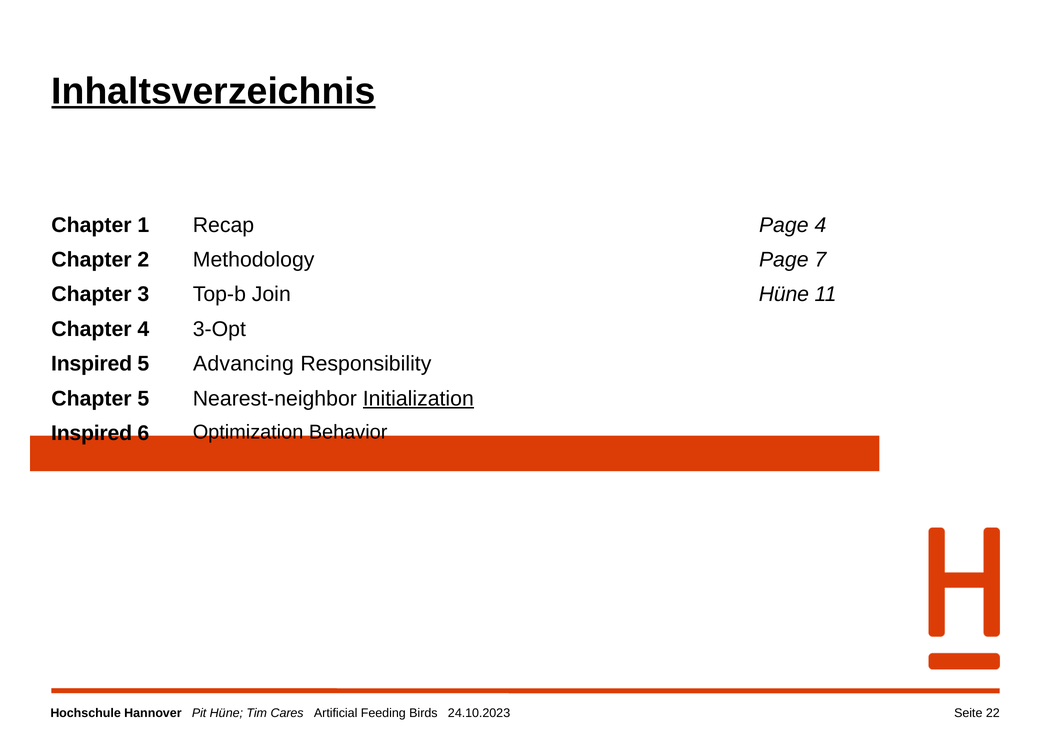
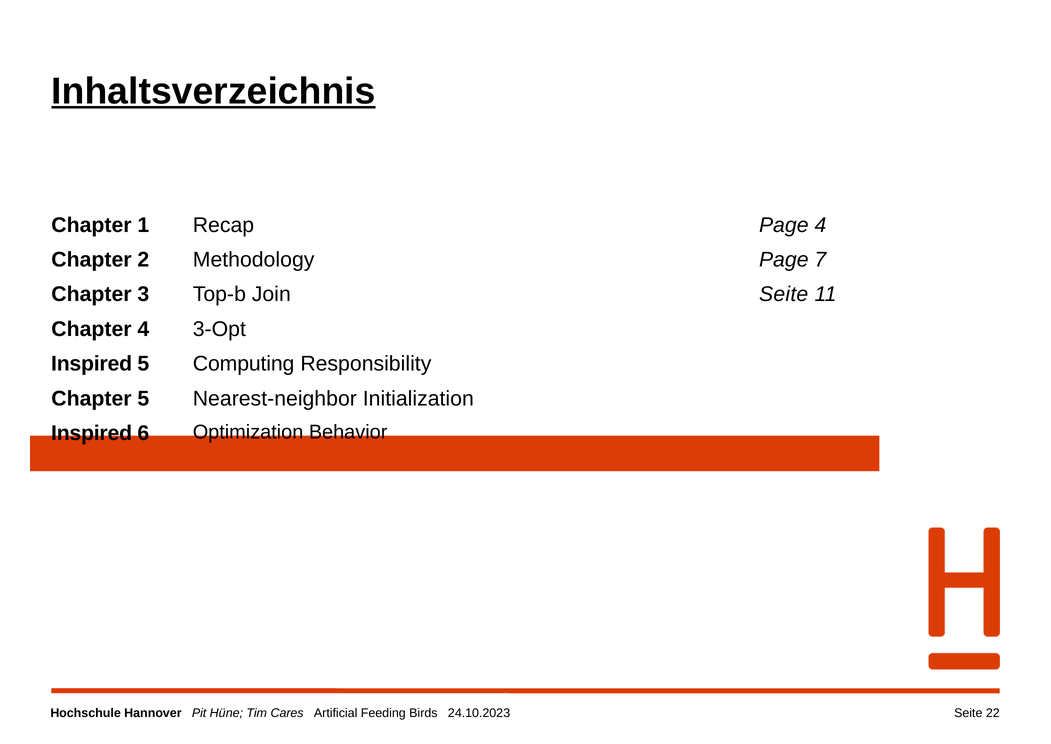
Hüne at (784, 294): Hüne -> Seite
Advancing: Advancing -> Computing
Initialization underline: present -> none
